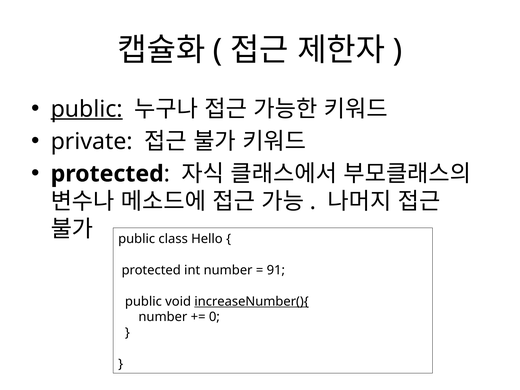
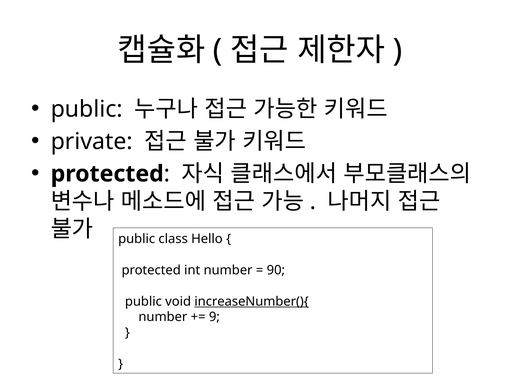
public at (87, 109) underline: present -> none
91: 91 -> 90
0: 0 -> 9
